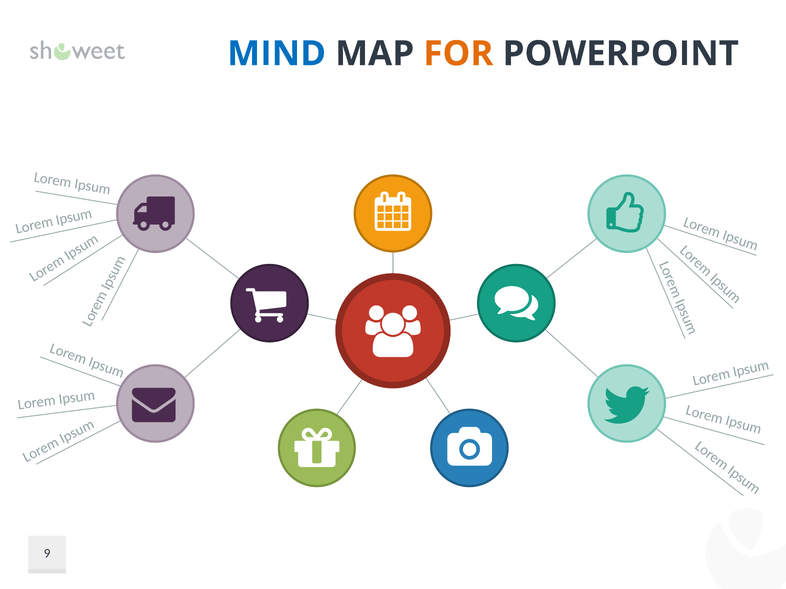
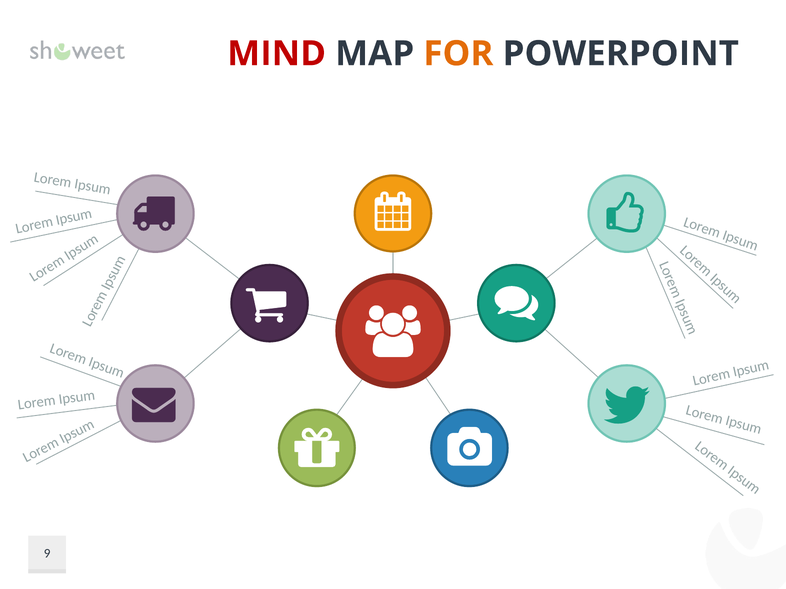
MIND colour: blue -> red
